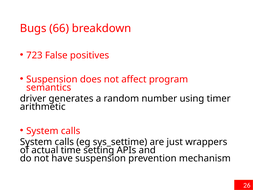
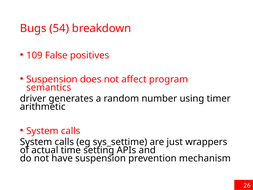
66: 66 -> 54
723: 723 -> 109
